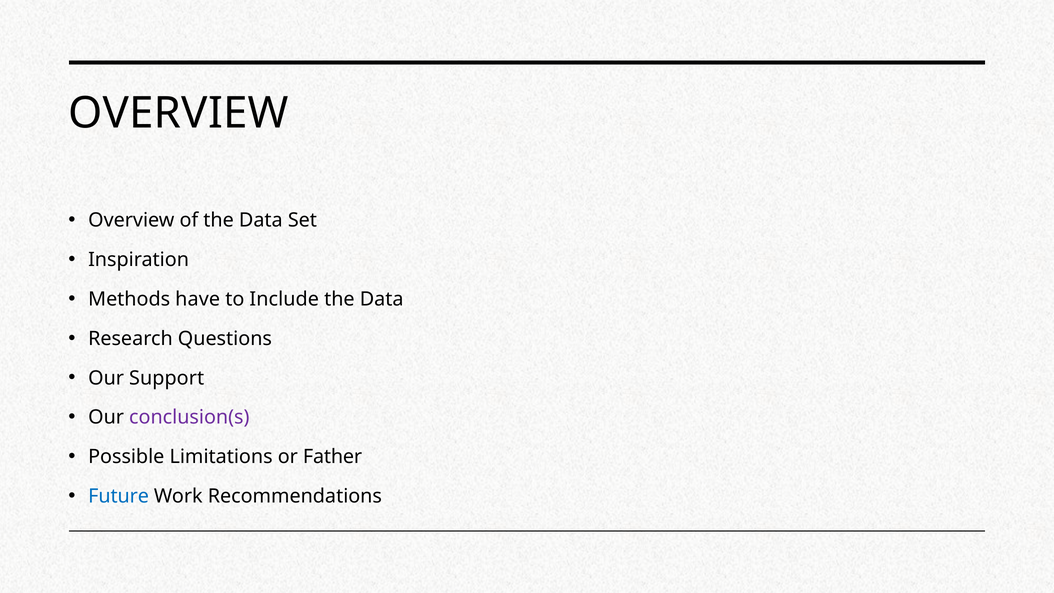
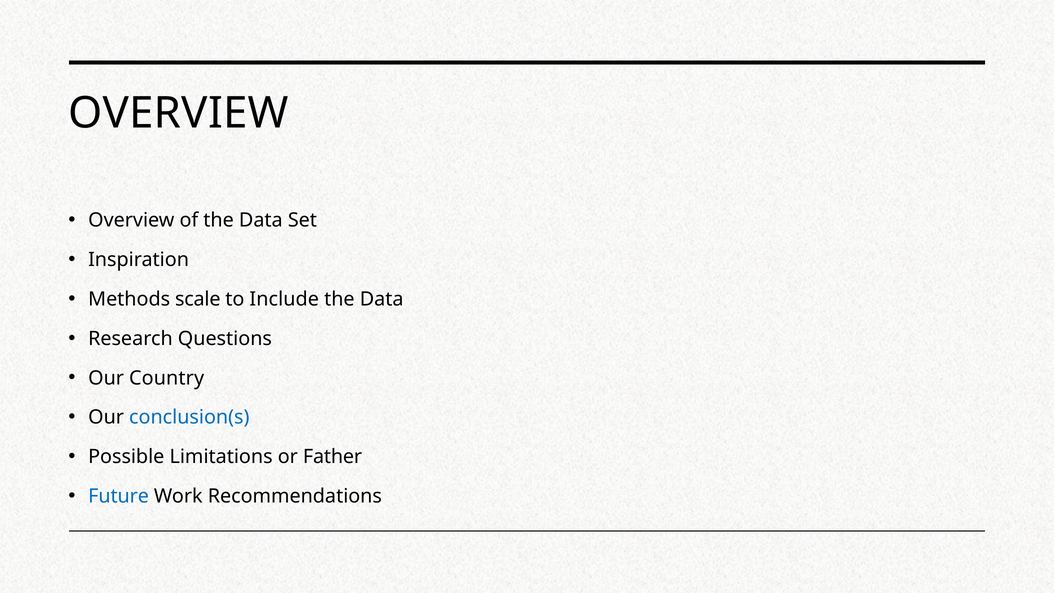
have: have -> scale
Support: Support -> Country
conclusion(s colour: purple -> blue
